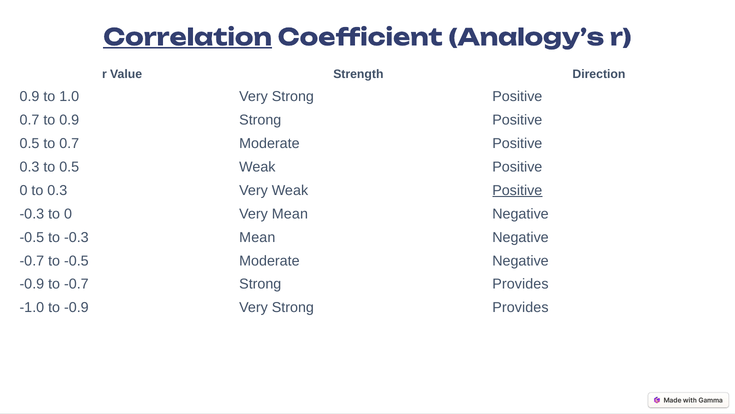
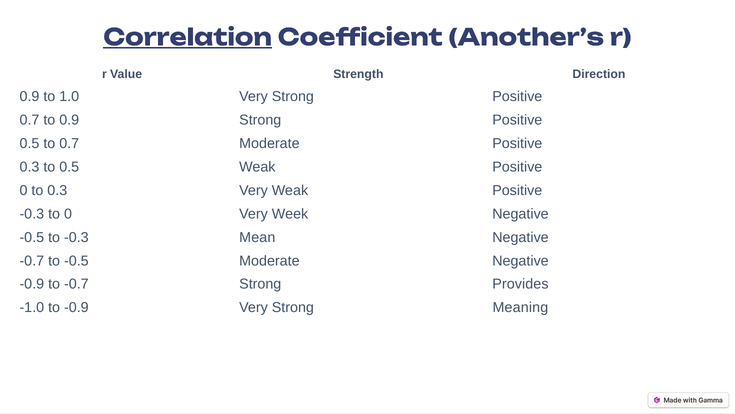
Analogy’s: Analogy’s -> Another’s
Positive at (517, 190) underline: present -> none
Very Mean: Mean -> Week
Very Strong Provides: Provides -> Meaning
